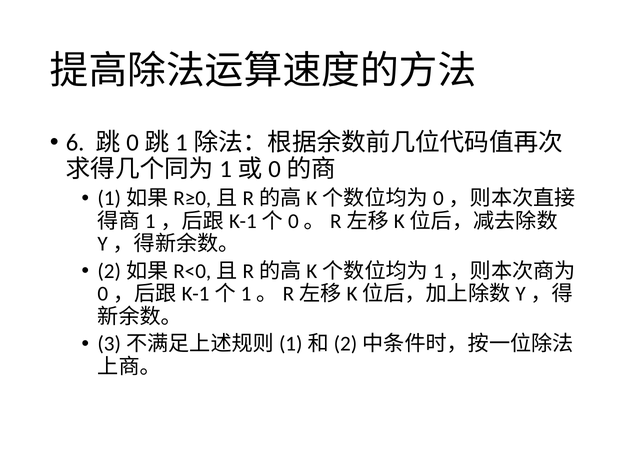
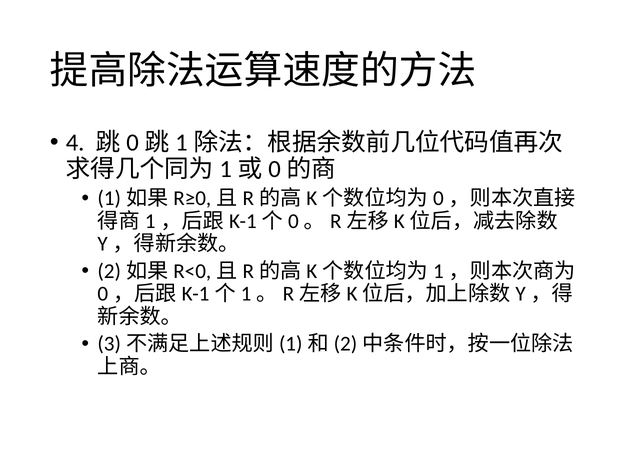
6: 6 -> 4
